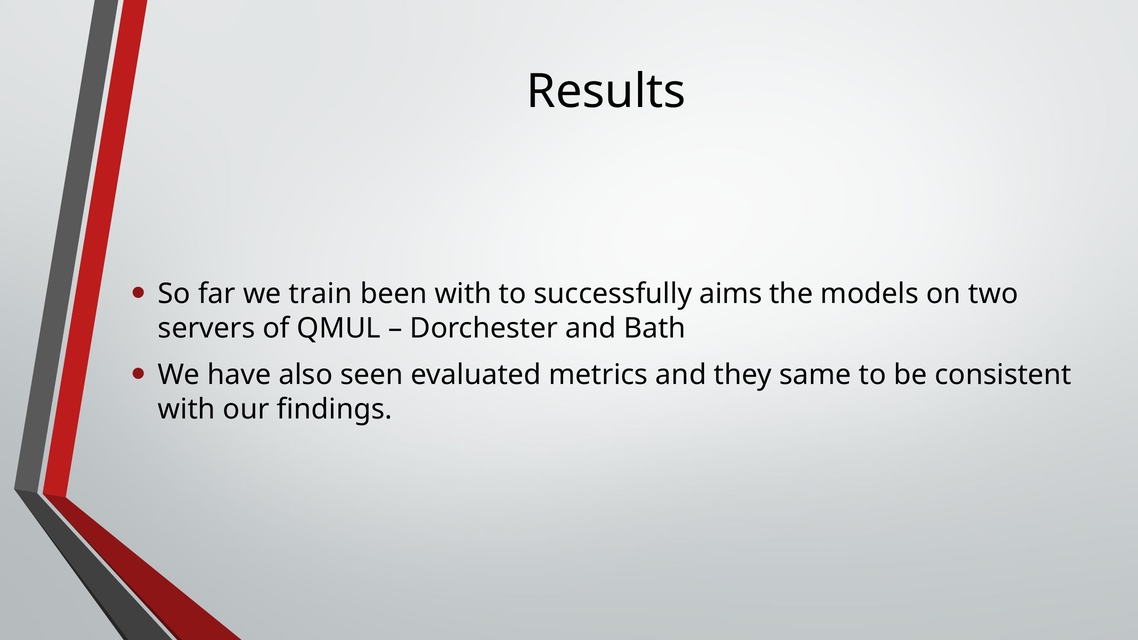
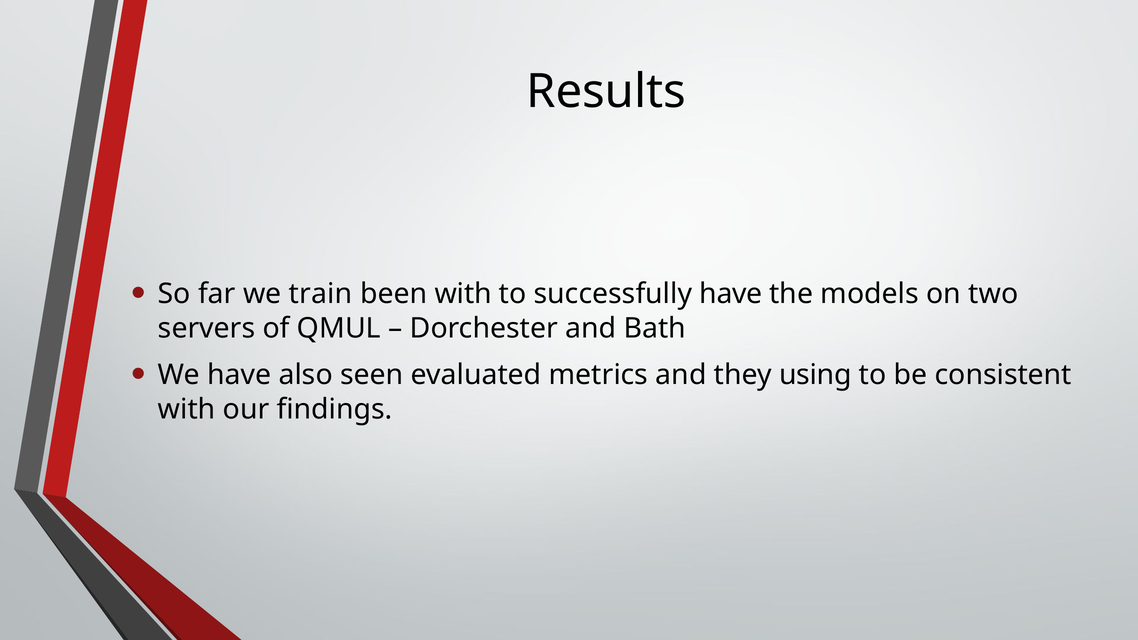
successfully aims: aims -> have
same: same -> using
